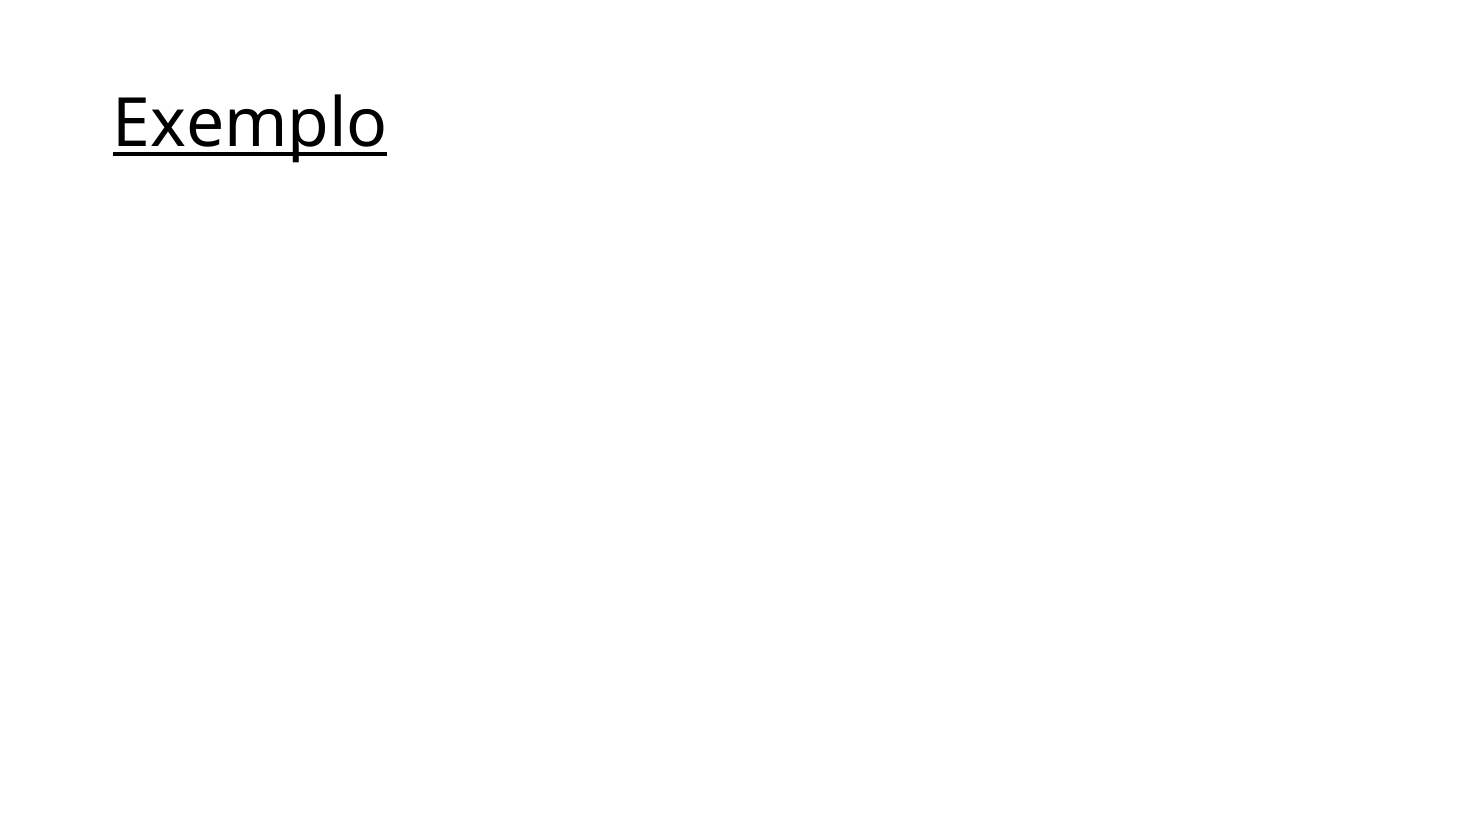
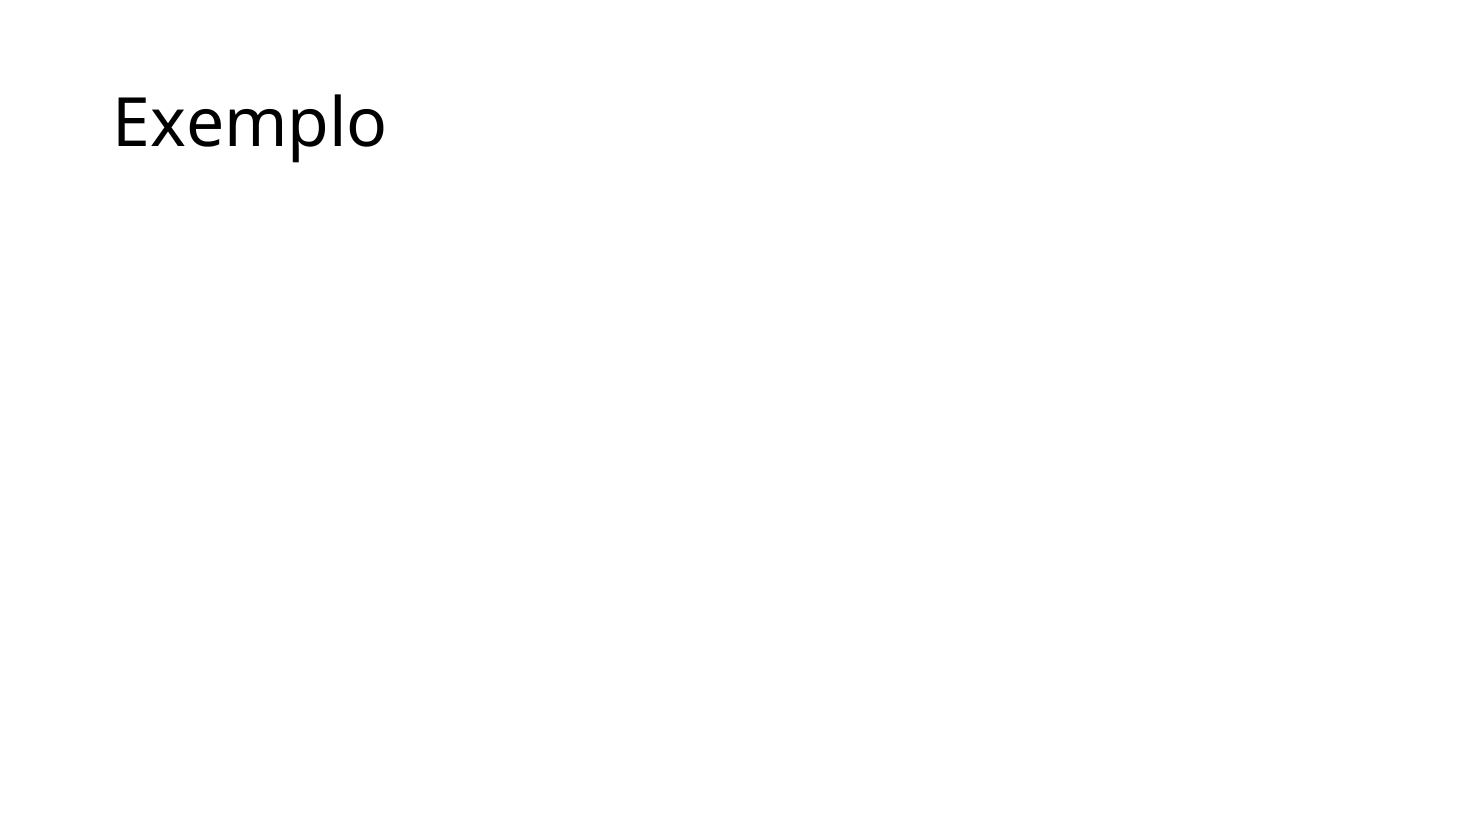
Exemplo underline: present -> none
